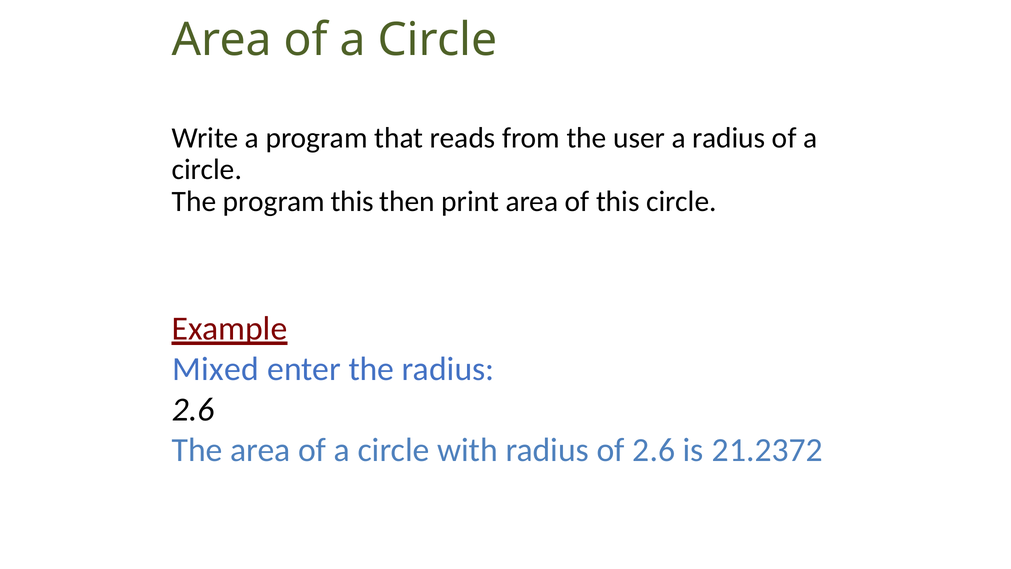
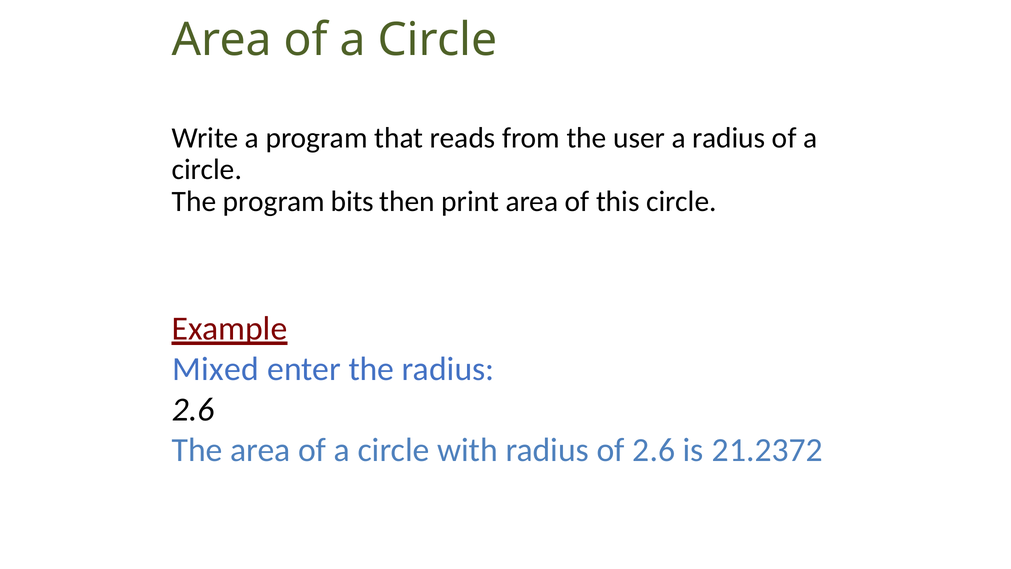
program this: this -> bits
